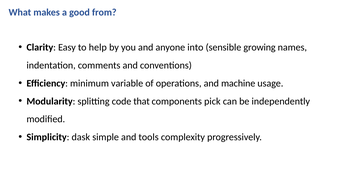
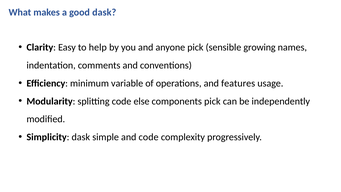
good from: from -> dask
anyone into: into -> pick
machine: machine -> features
that: that -> else
and tools: tools -> code
